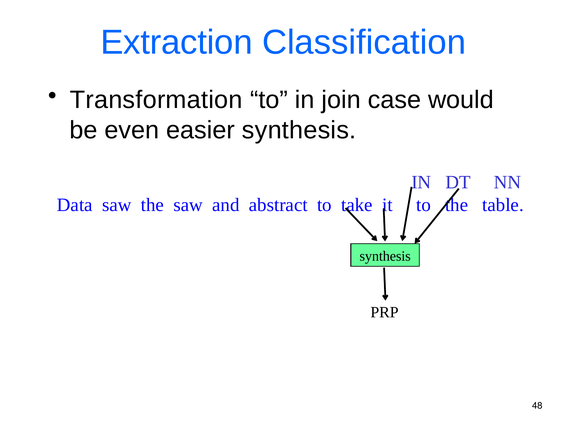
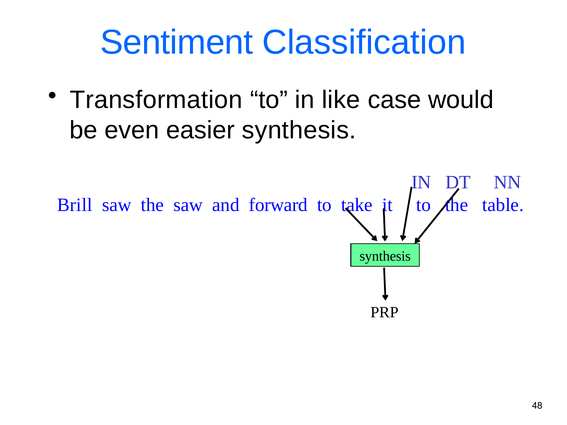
Extraction: Extraction -> Sentiment
join: join -> like
Data: Data -> Brill
abstract: abstract -> forward
